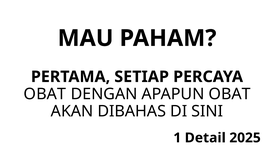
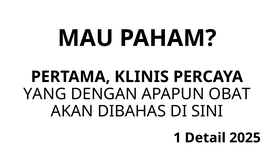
SETIAP: SETIAP -> KLINIS
OBAT at (45, 94): OBAT -> YANG
